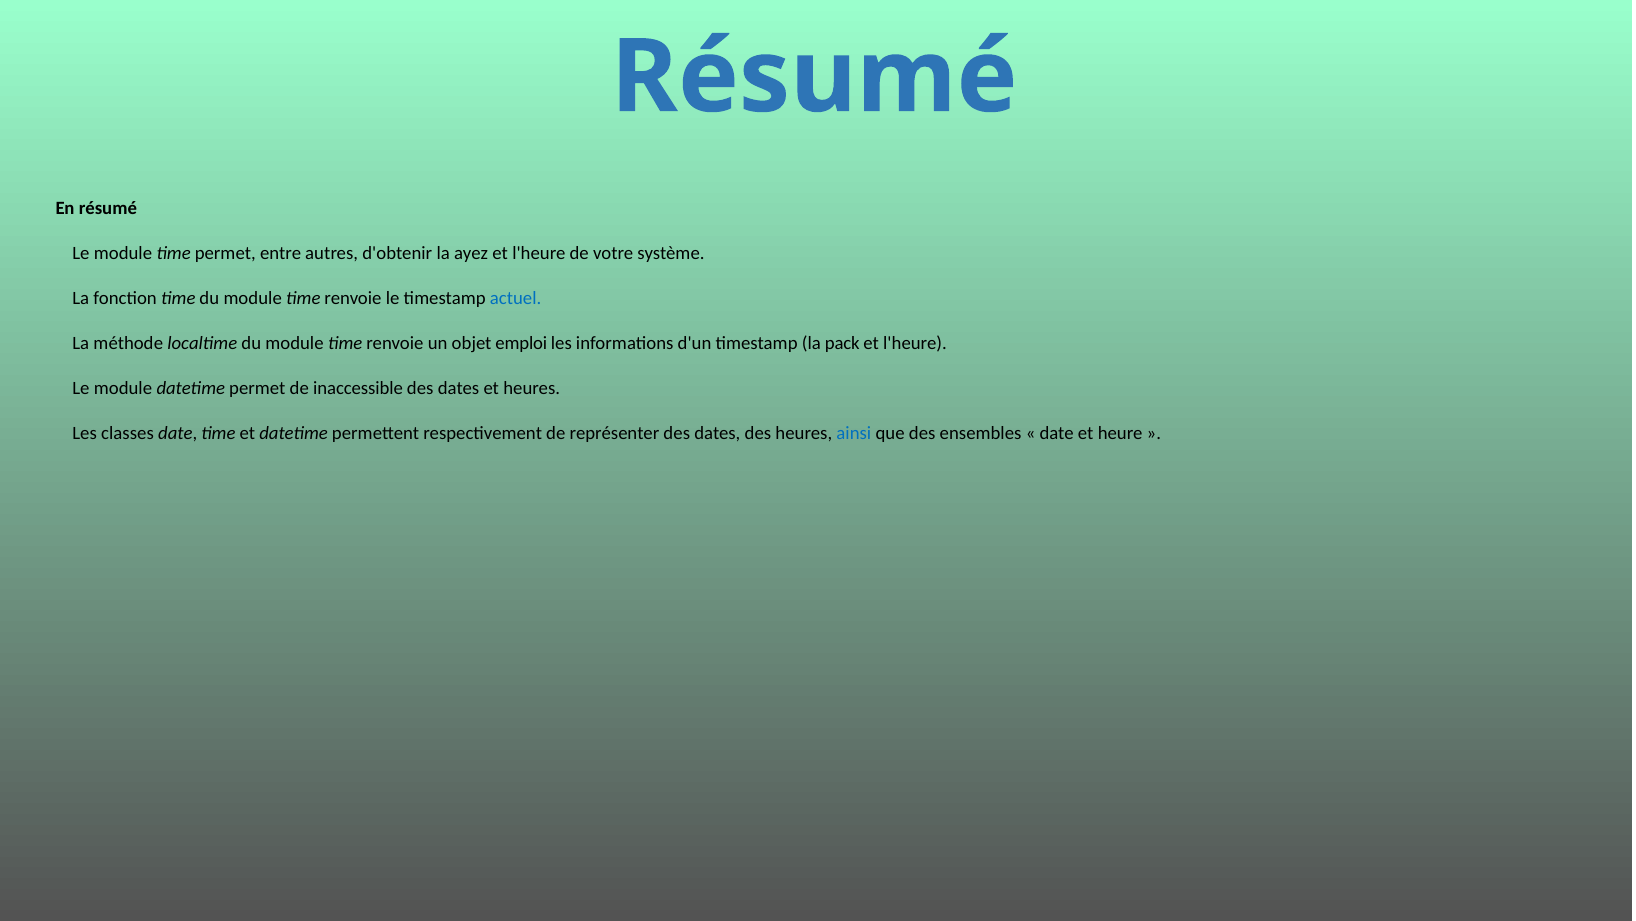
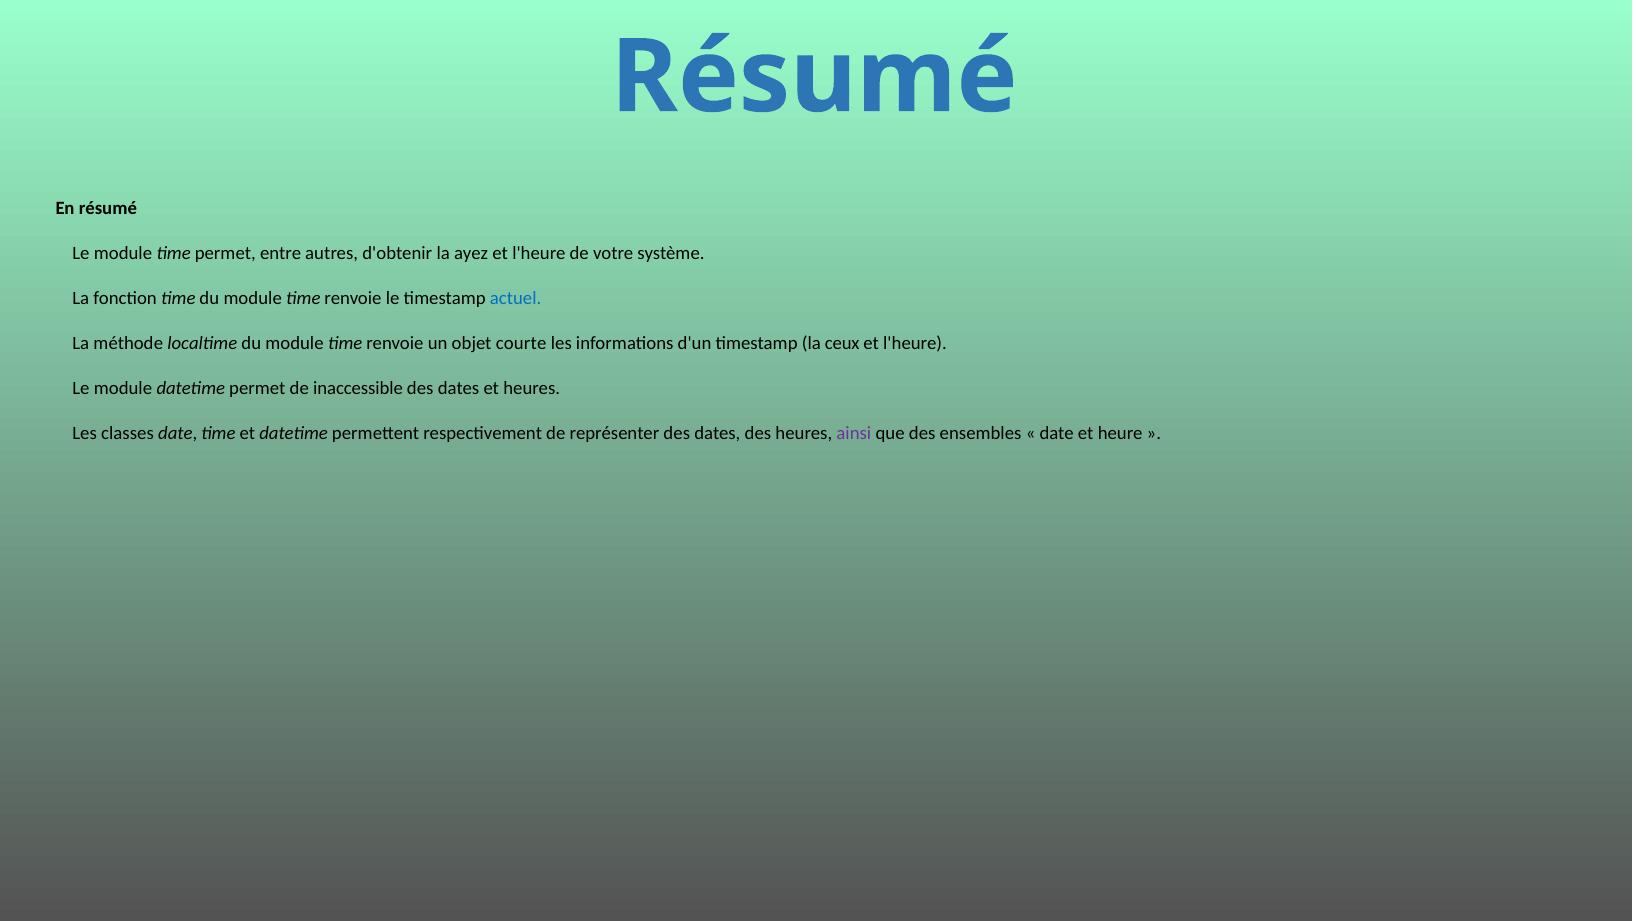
emploi: emploi -> courte
pack: pack -> ceux
ainsi colour: blue -> purple
